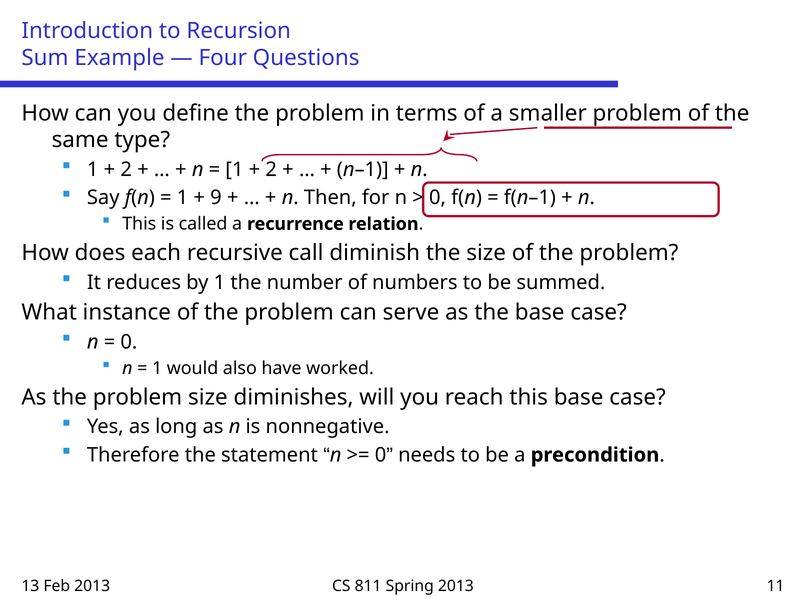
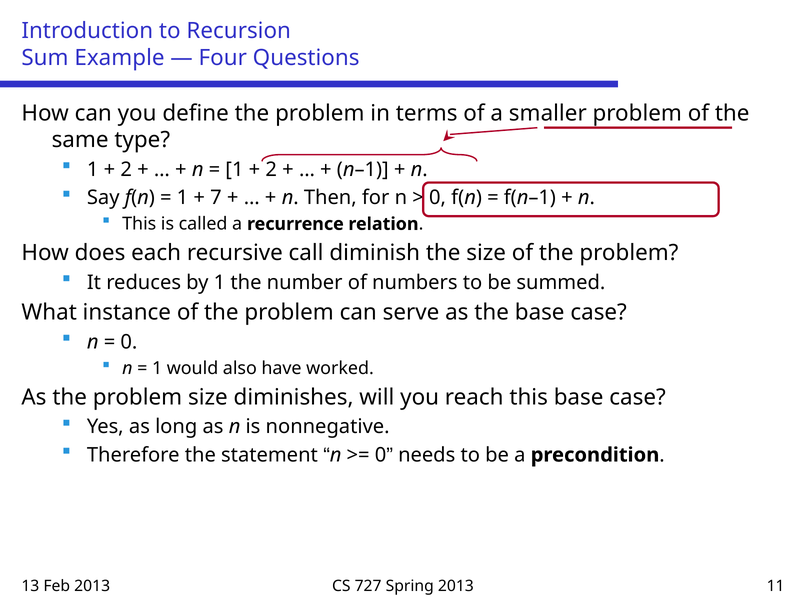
9: 9 -> 7
811: 811 -> 727
